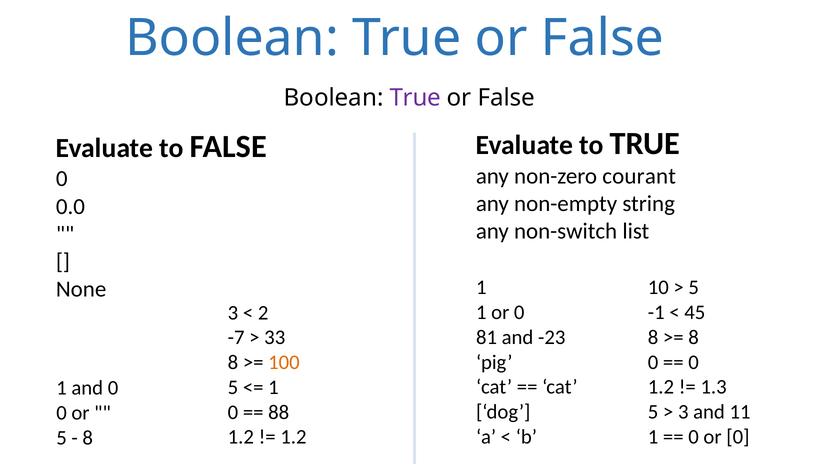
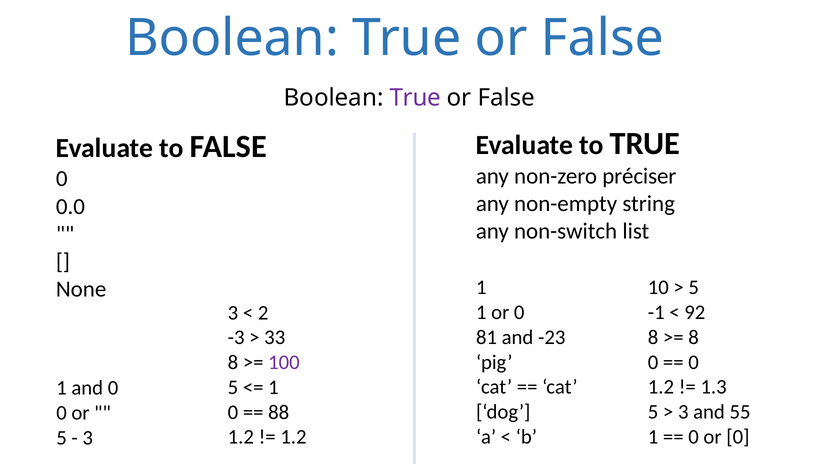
courant: courant -> préciser
45: 45 -> 92
-7: -7 -> -3
100 colour: orange -> purple
11: 11 -> 55
8 at (88, 438): 8 -> 3
